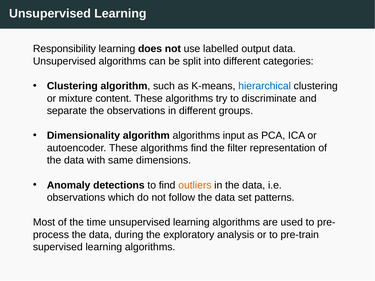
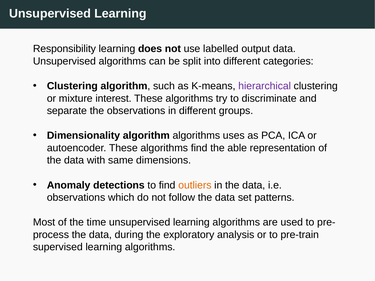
hierarchical colour: blue -> purple
content: content -> interest
input: input -> uses
filter: filter -> able
